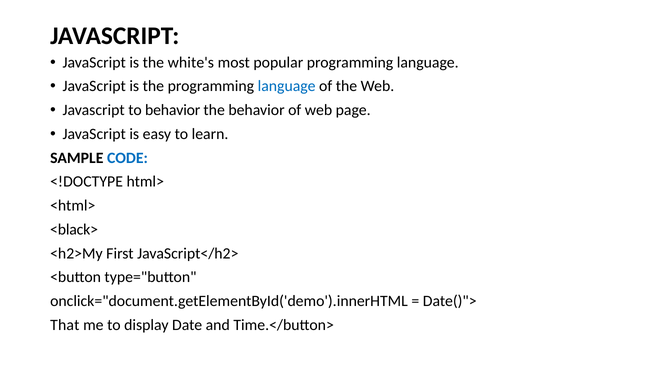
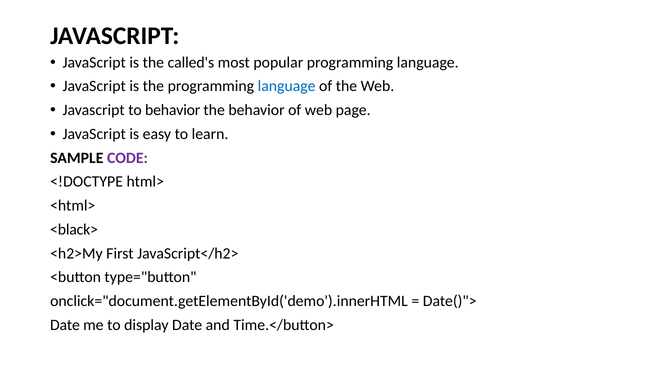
white's: white's -> called's
CODE colour: blue -> purple
That at (65, 325): That -> Date
